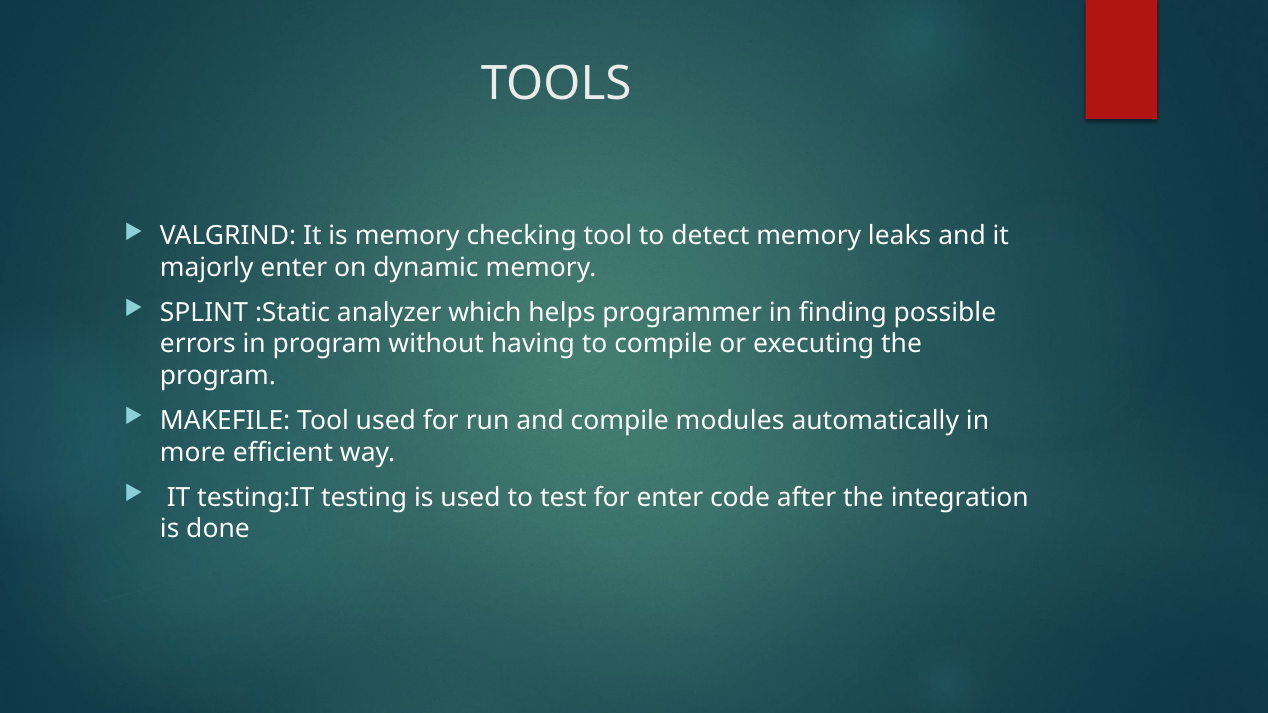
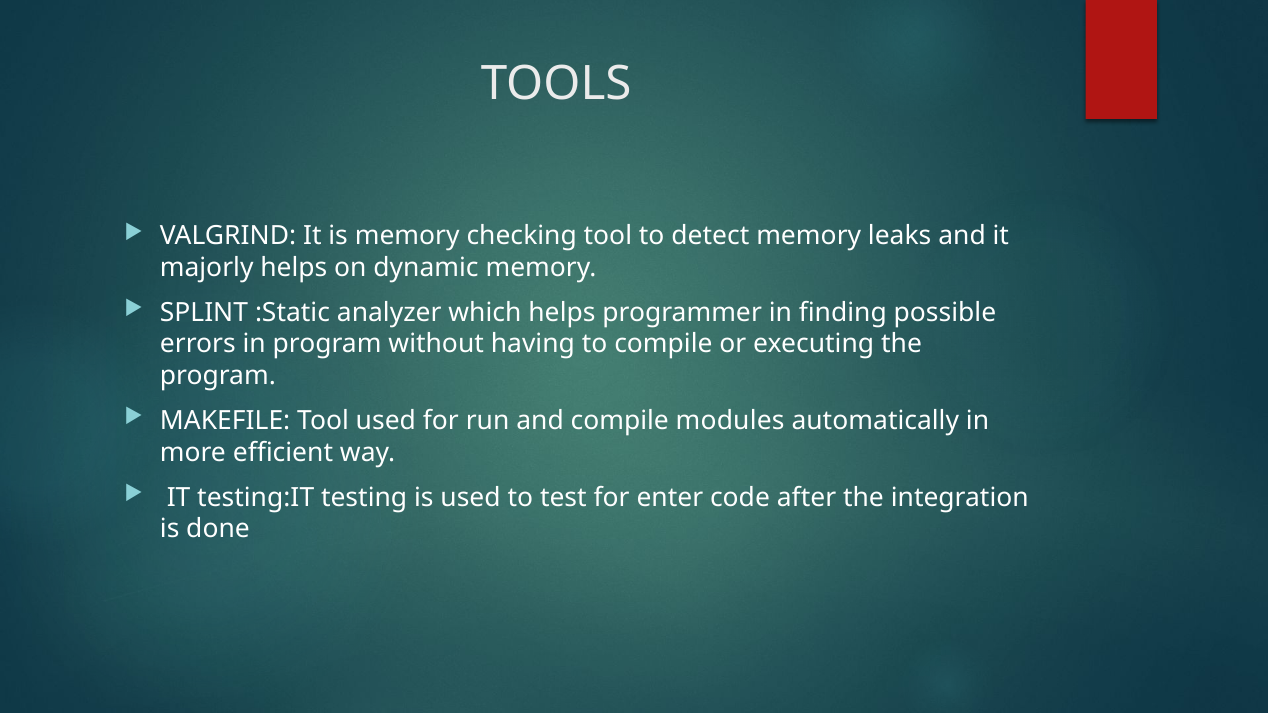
majorly enter: enter -> helps
